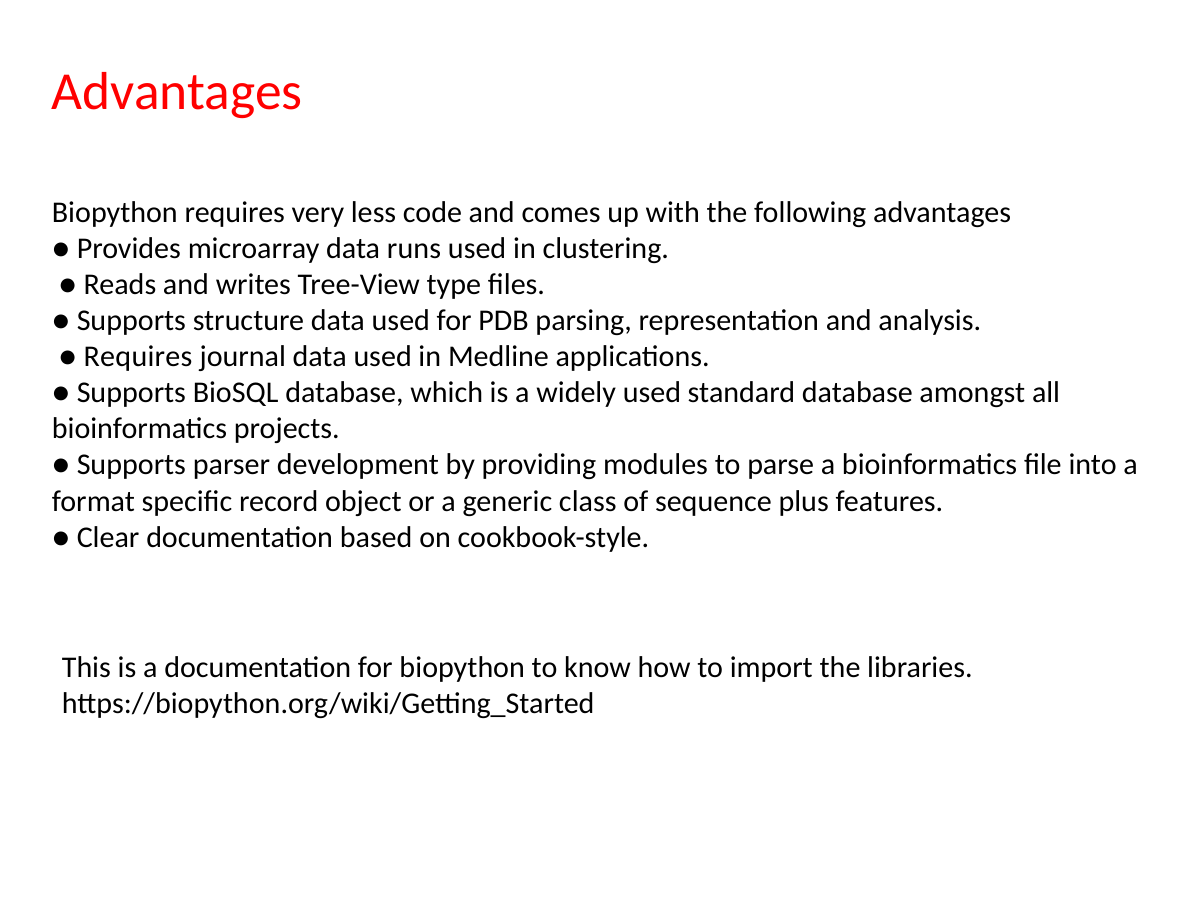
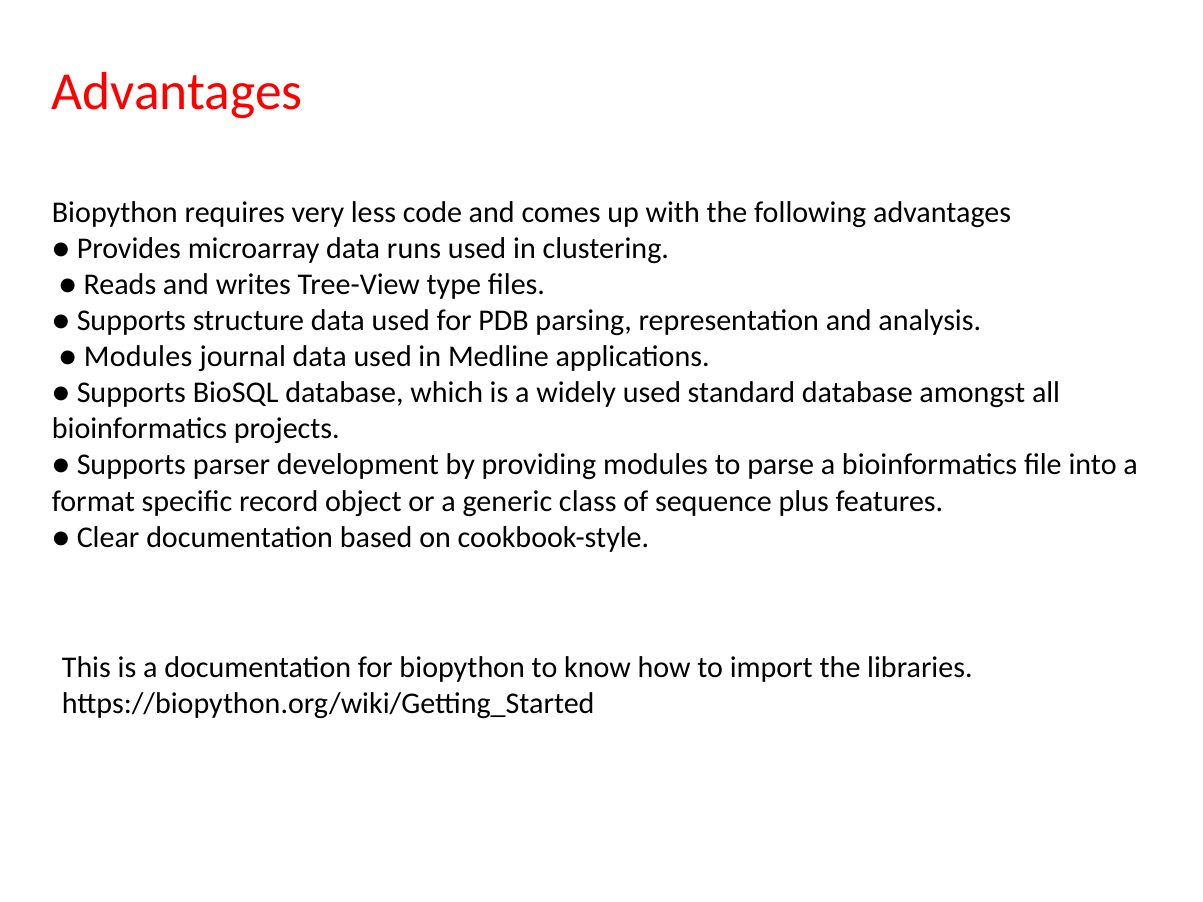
Requires at (138, 357): Requires -> Modules
